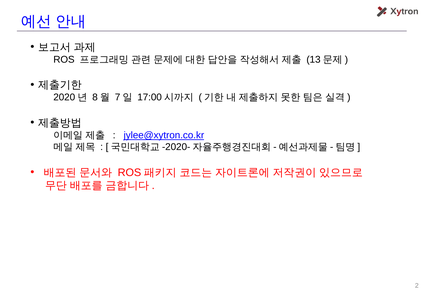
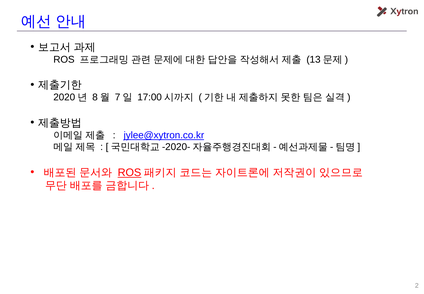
ROS underline: none -> present
